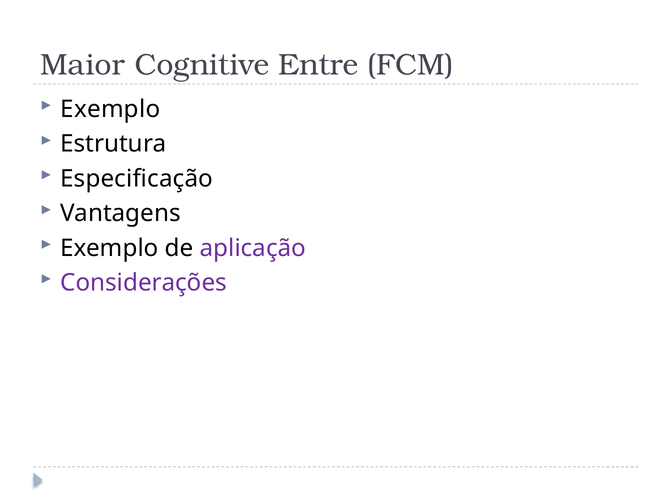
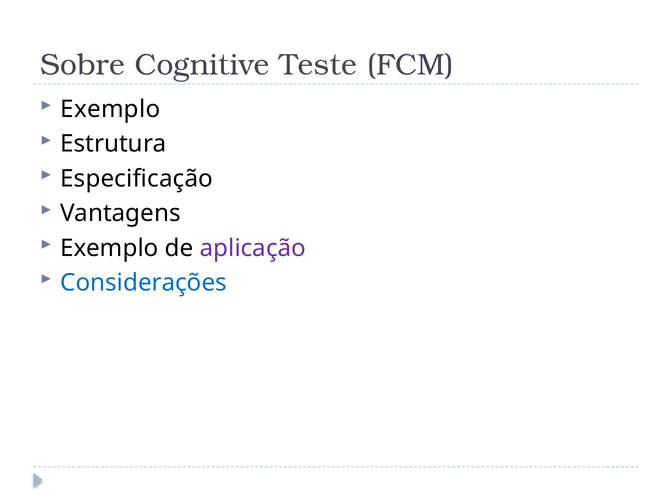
Maior: Maior -> Sobre
Entre: Entre -> Teste
Considerações colour: purple -> blue
